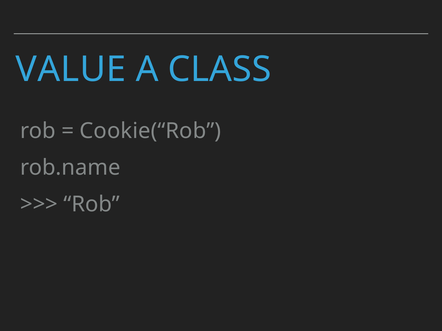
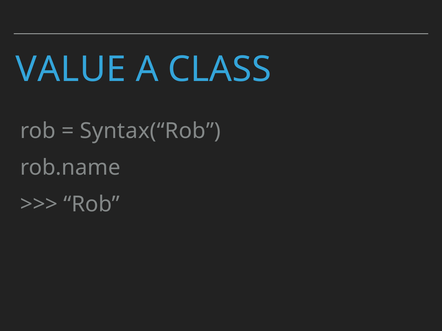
Cookie(“Rob: Cookie(“Rob -> Syntax(“Rob
